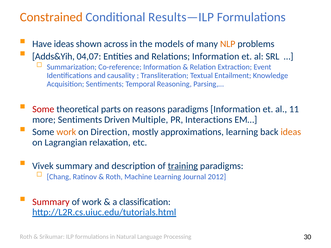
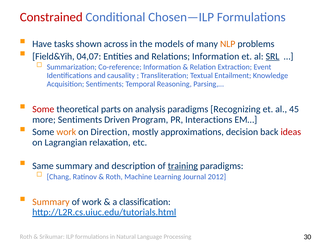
Constrained colour: orange -> red
Results—ILP: Results—ILP -> Chosen—ILP
Have ideas: ideas -> tasks
Adds&Yih: Adds&Yih -> Field&Yih
SRL underline: none -> present
reasons: reasons -> analysis
paradigms Information: Information -> Recognizing
11: 11 -> 45
Multiple: Multiple -> Program
approximations learning: learning -> decision
ideas at (291, 132) colour: orange -> red
Vivek: Vivek -> Same
Summary at (51, 202) colour: red -> orange
